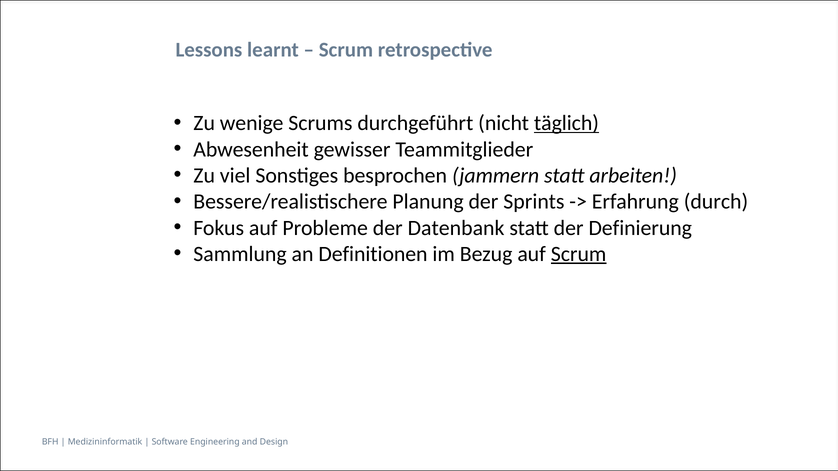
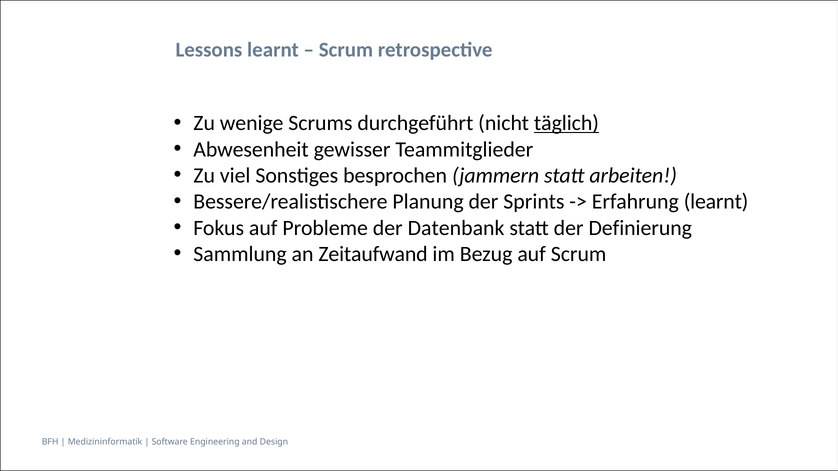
Erfahrung durch: durch -> learnt
Definitionen: Definitionen -> Zeitaufwand
Scrum at (579, 254) underline: present -> none
